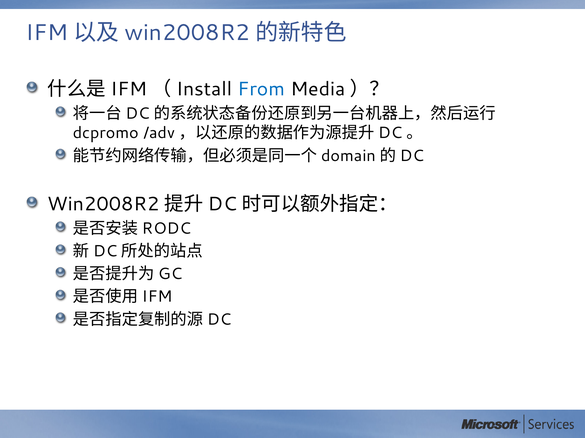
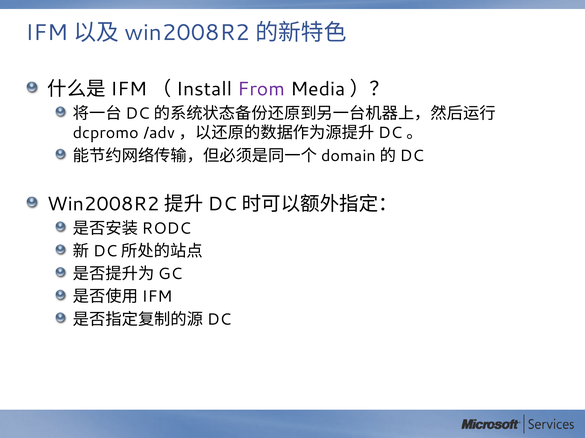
From colour: blue -> purple
